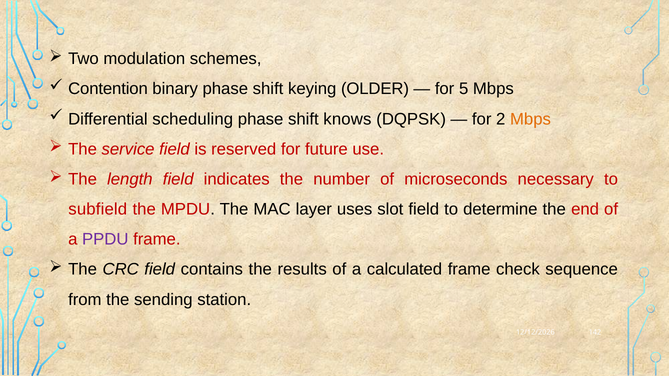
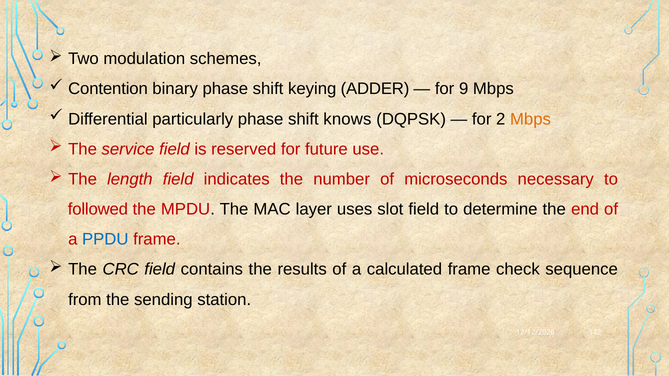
OLDER: OLDER -> ADDER
5: 5 -> 9
scheduling: scheduling -> particularly
subfield: subfield -> followed
PPDU colour: purple -> blue
